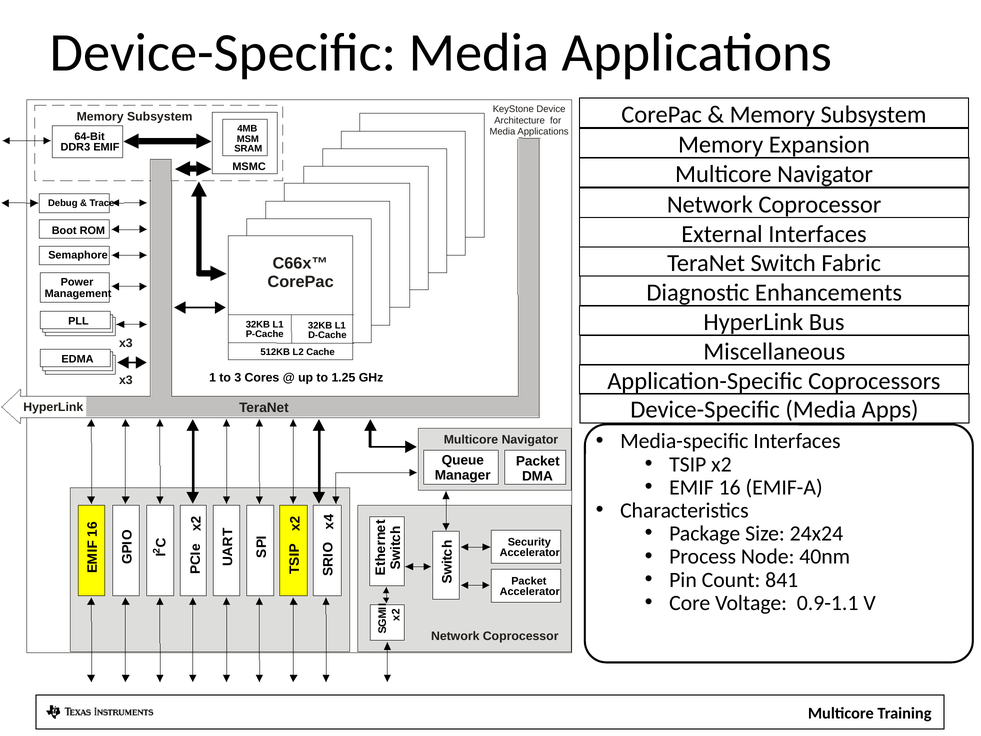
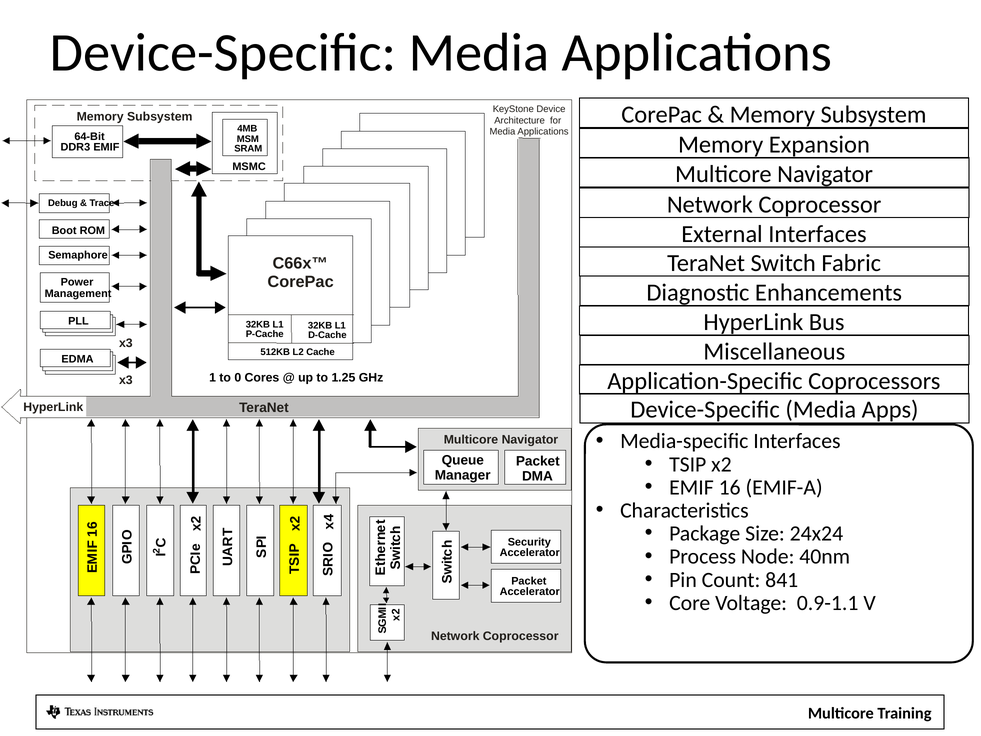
3: 3 -> 0
